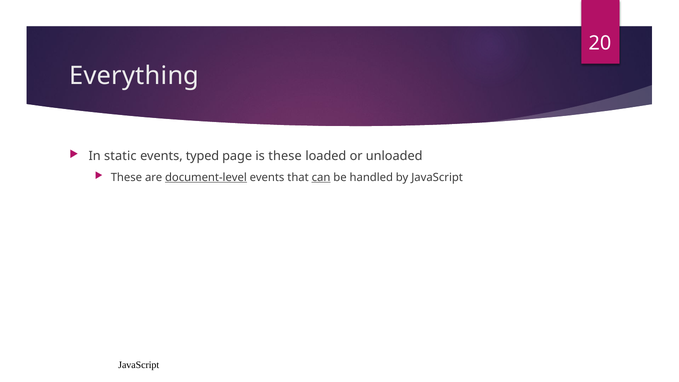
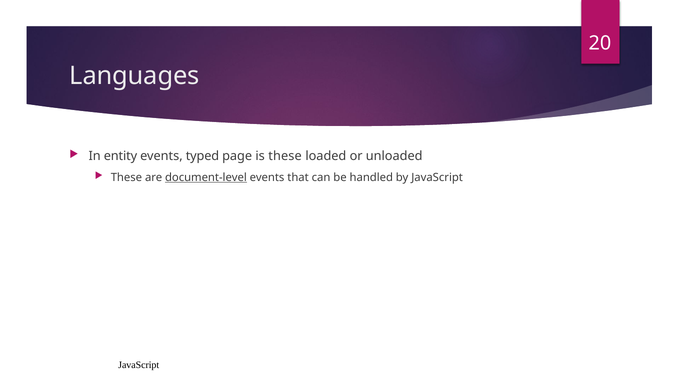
Everything: Everything -> Languages
static: static -> entity
can underline: present -> none
